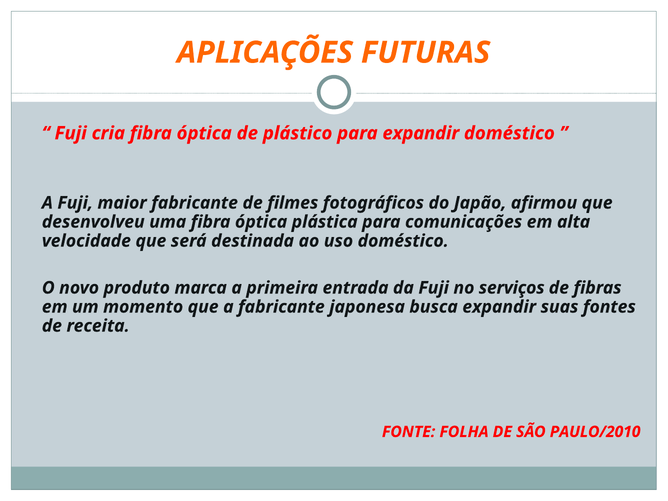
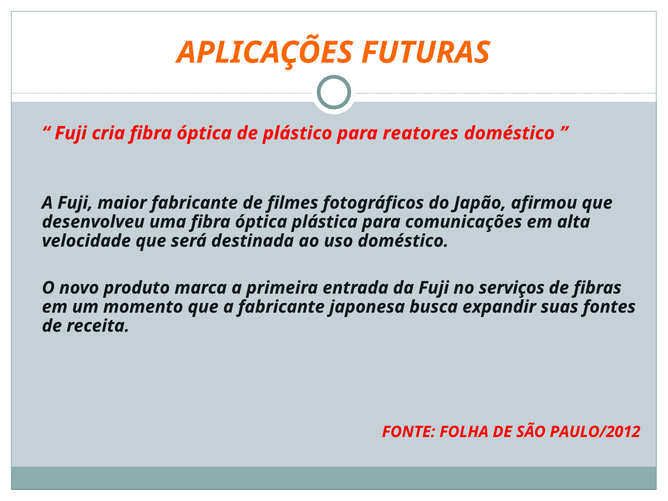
para expandir: expandir -> reatores
PAULO/2010: PAULO/2010 -> PAULO/2012
